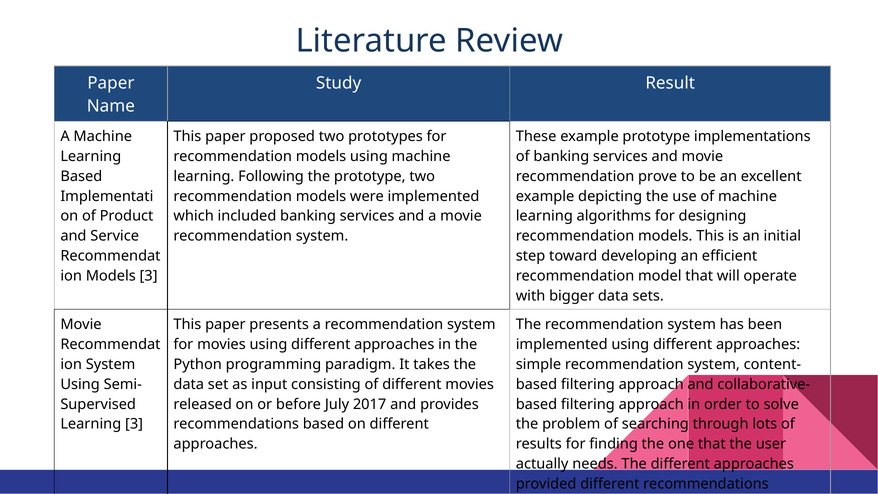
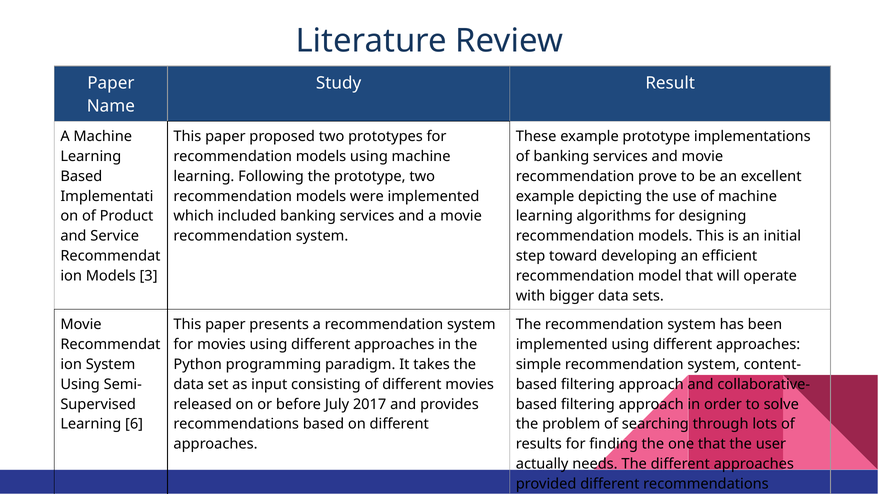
Learning 3: 3 -> 6
